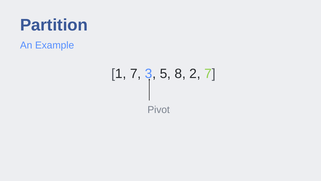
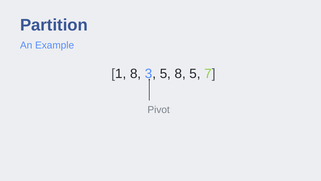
1 7: 7 -> 8
8 2: 2 -> 5
